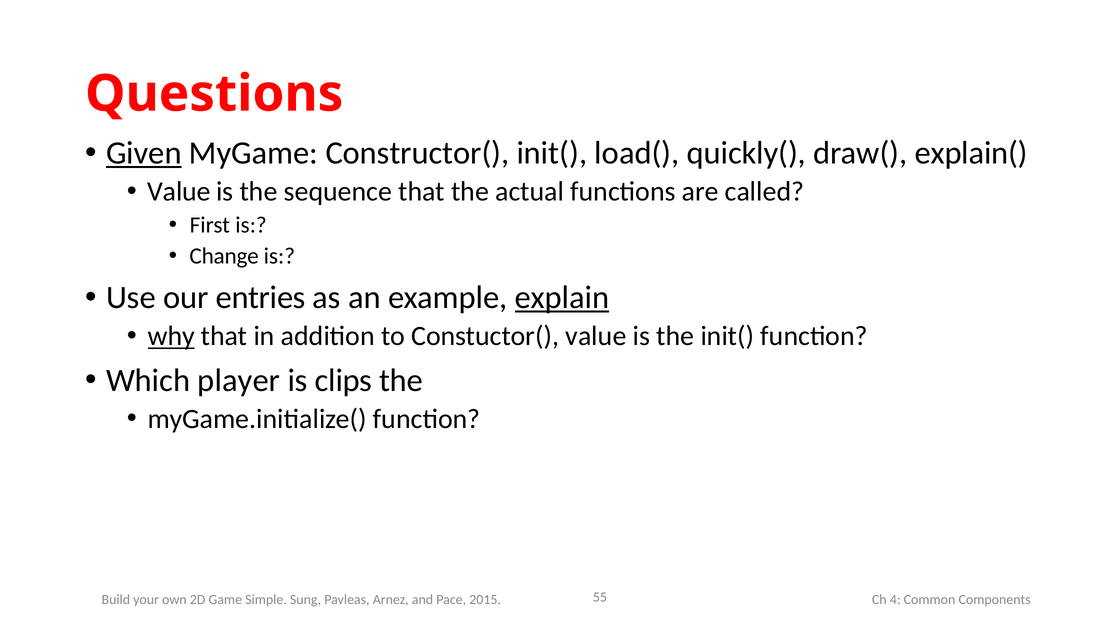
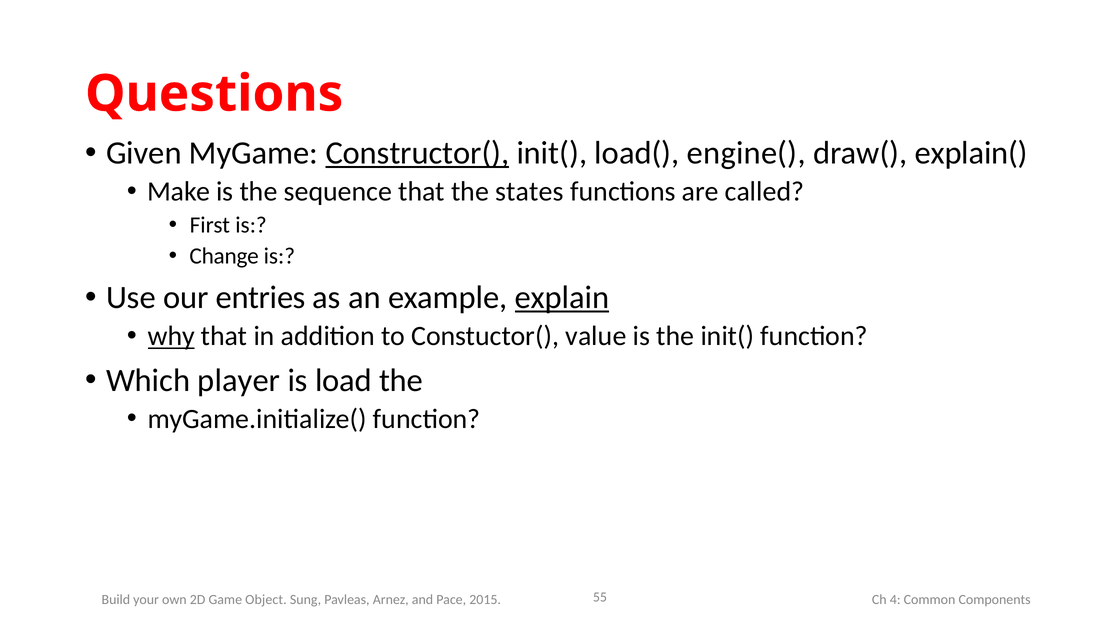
Given underline: present -> none
Constructor( underline: none -> present
quickly(: quickly( -> engine(
Value at (179, 192): Value -> Make
actual: actual -> states
clips: clips -> load
Simple: Simple -> Object
